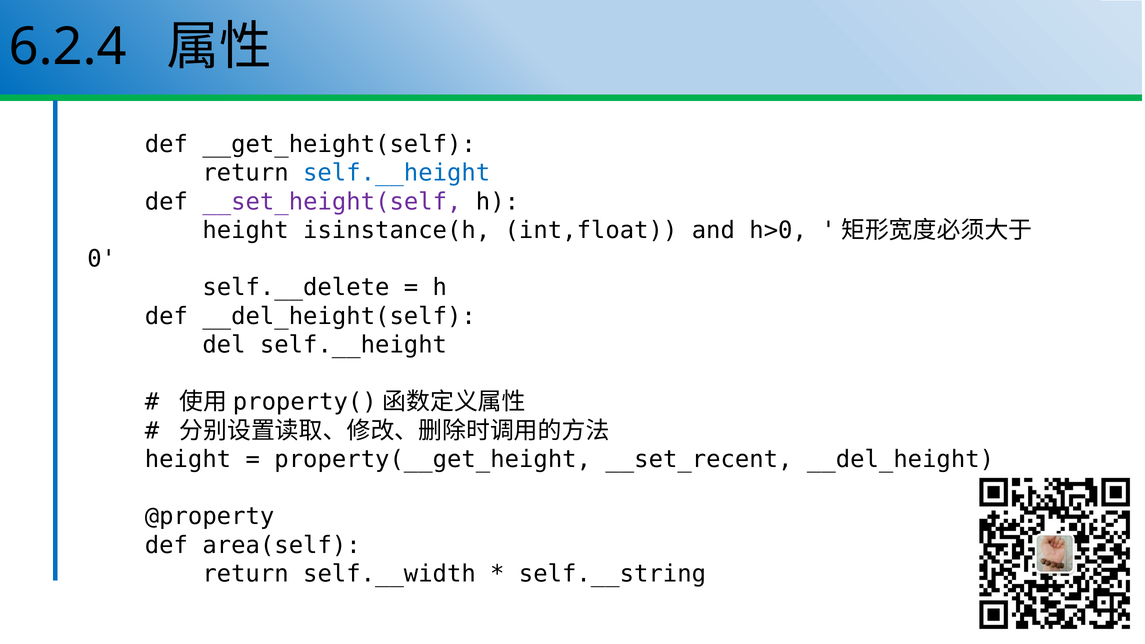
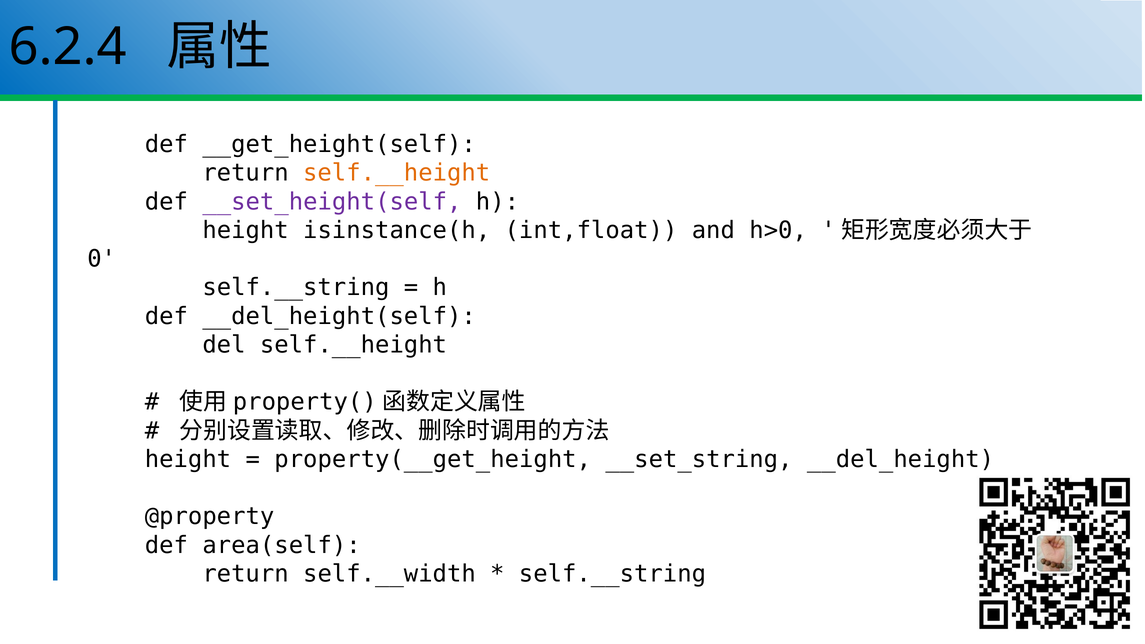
self.__height at (397, 173) colour: blue -> orange
self.__delete at (296, 288): self.__delete -> self.__string
__set_recent: __set_recent -> __set_string
